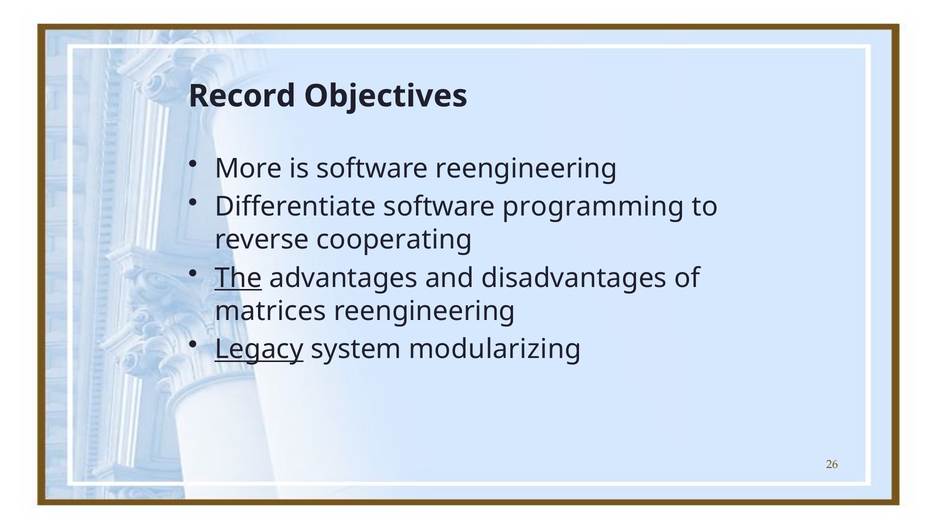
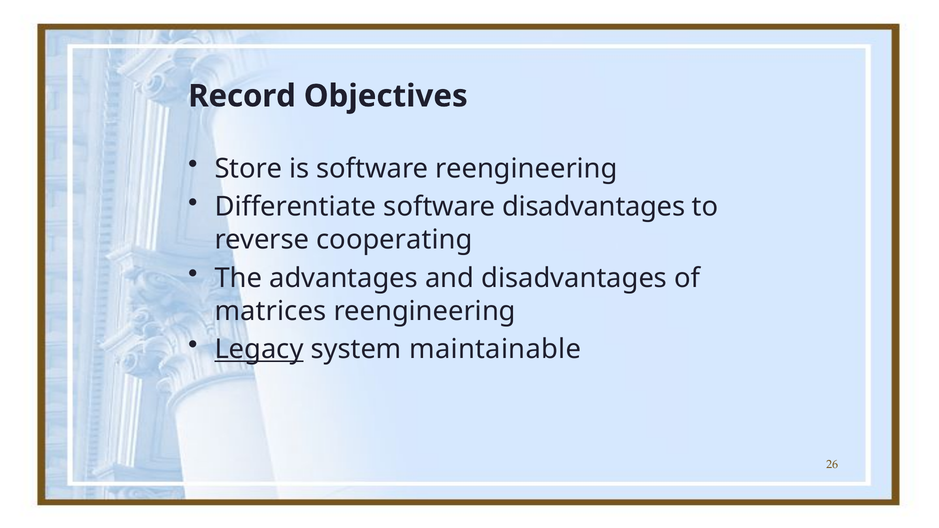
More: More -> Store
software programming: programming -> disadvantages
The underline: present -> none
modularizing: modularizing -> maintainable
